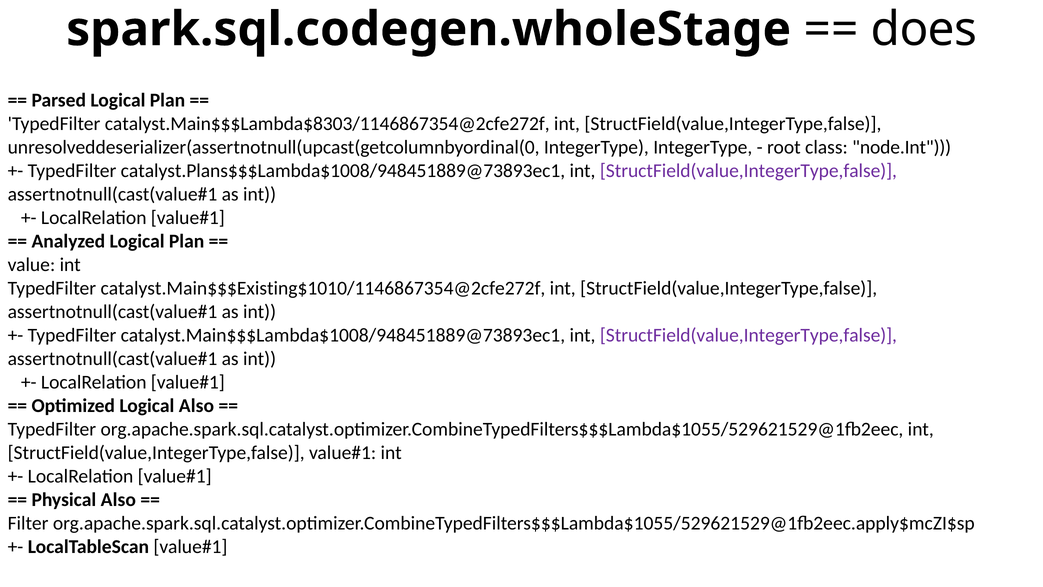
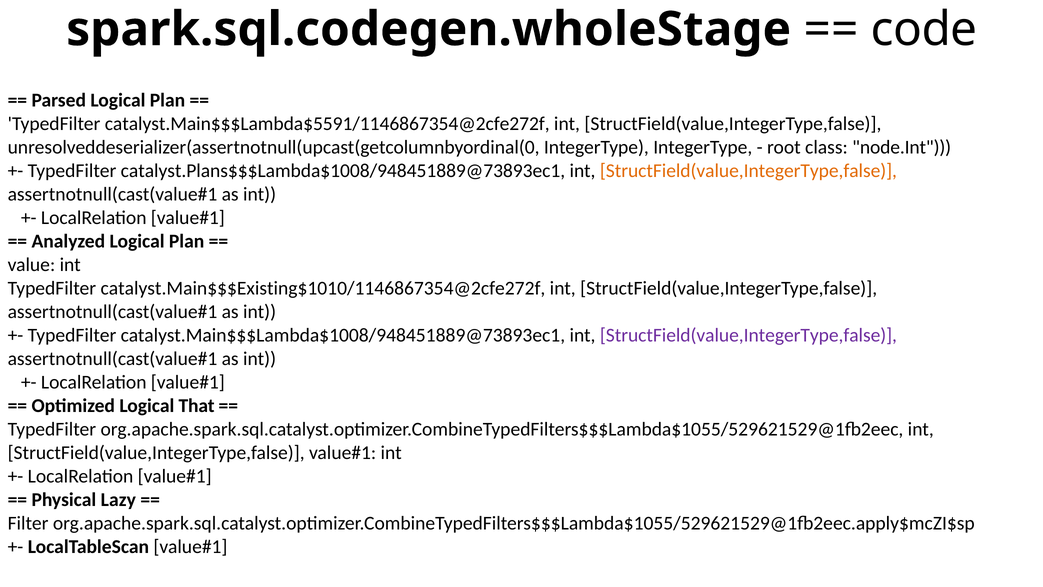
does: does -> code
catalyst.Main$$$Lambda$8303/1146867354@2cfe272f: catalyst.Main$$$Lambda$8303/1146867354@2cfe272f -> catalyst.Main$$$Lambda$5591/1146867354@2cfe272f
StructField(value,IntegerType,false at (748, 171) colour: purple -> orange
Logical Also: Also -> That
Physical Also: Also -> Lazy
